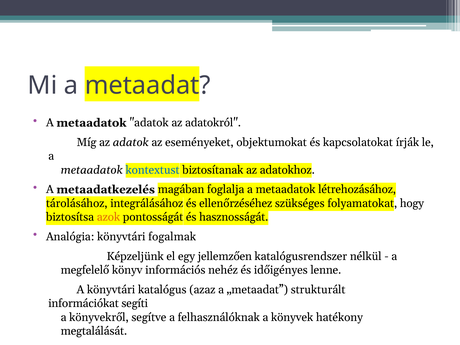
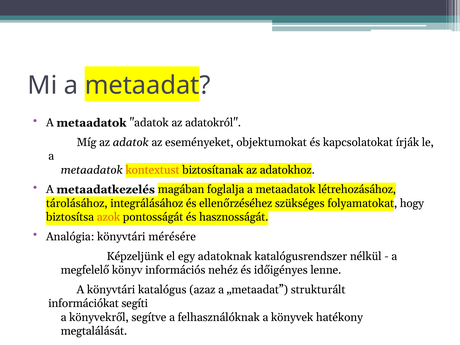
kontextust colour: blue -> orange
fogalmak: fogalmak -> mérésére
jellemzően: jellemzően -> adatoknak
